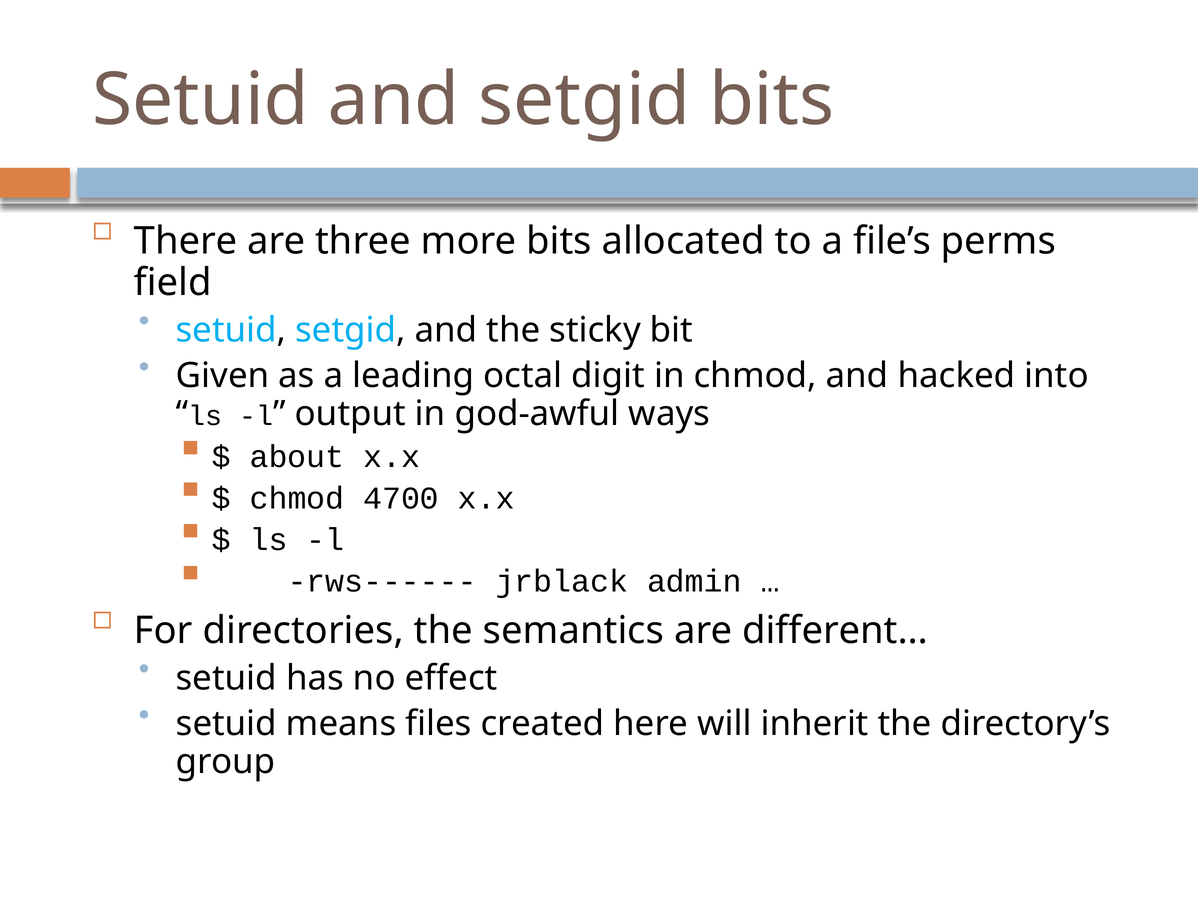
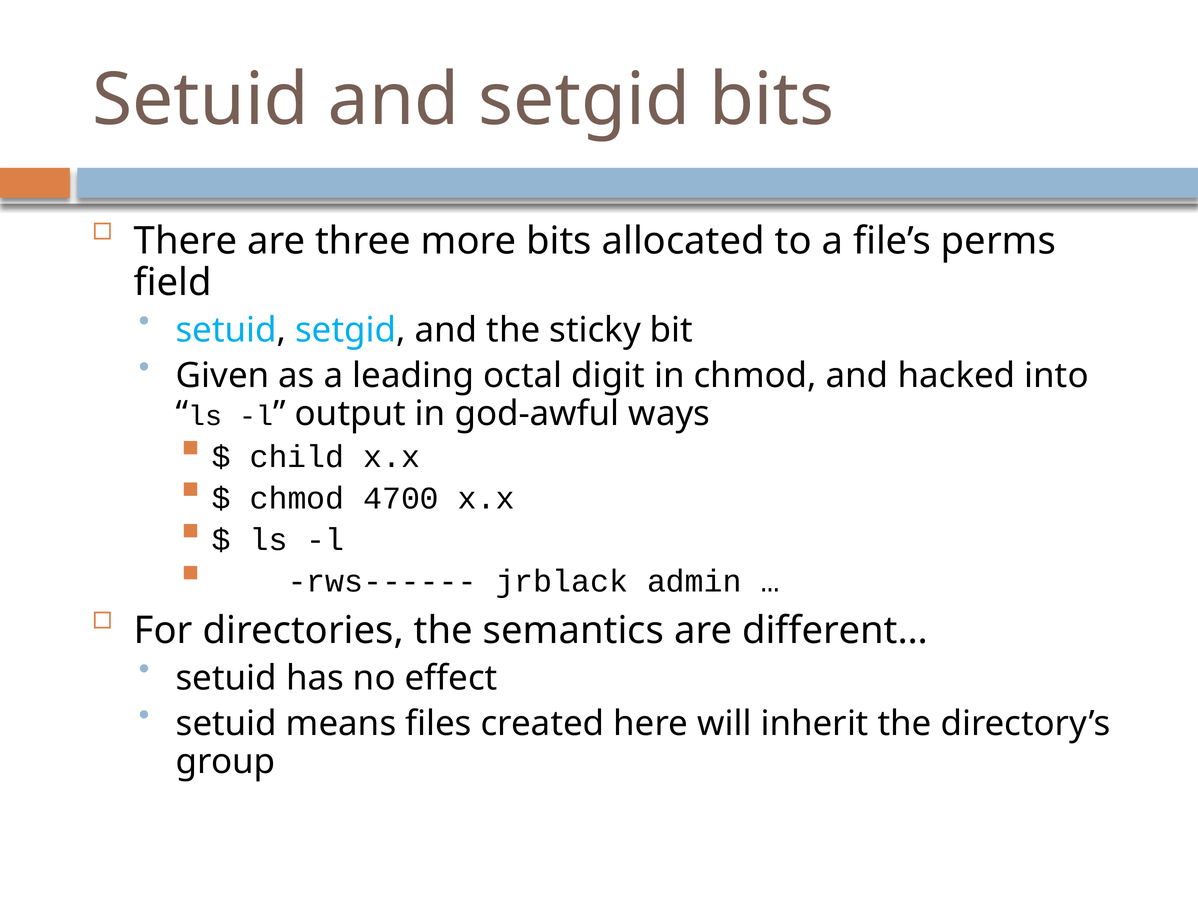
about: about -> child
